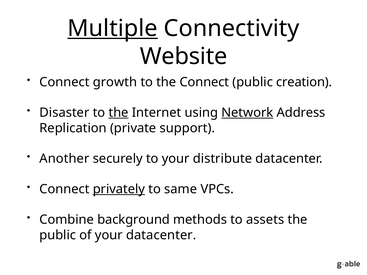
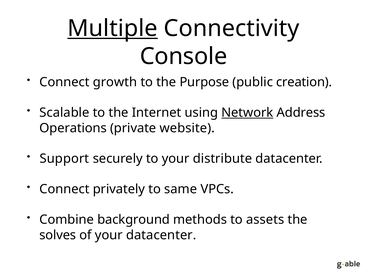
Website: Website -> Console
the Connect: Connect -> Purpose
Disaster: Disaster -> Scalable
the at (119, 113) underline: present -> none
Replication: Replication -> Operations
support: support -> website
Another: Another -> Support
privately underline: present -> none
public at (58, 235): public -> solves
